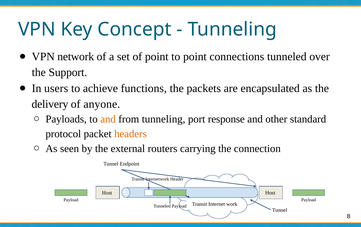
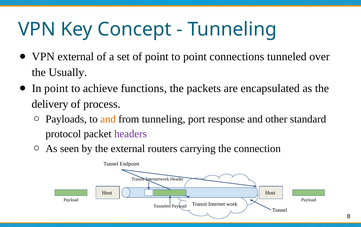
VPN network: network -> external
Support: Support -> Usually
In users: users -> point
anyone: anyone -> process
headers colour: orange -> purple
